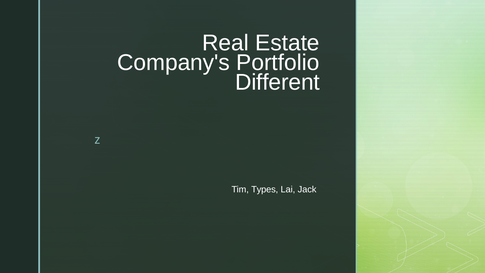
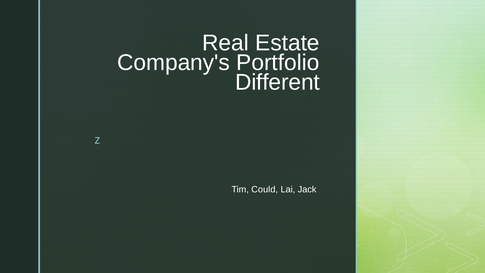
Types: Types -> Could
